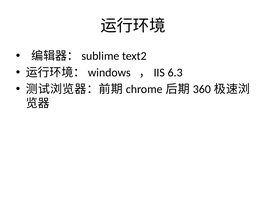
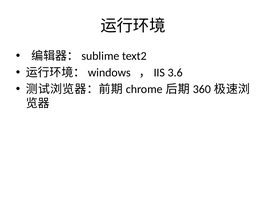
6.3: 6.3 -> 3.6
